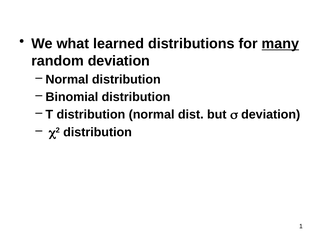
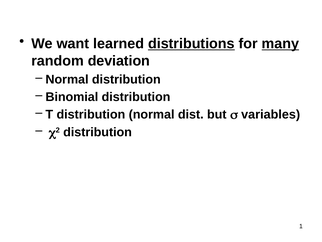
what: what -> want
distributions underline: none -> present
s deviation: deviation -> variables
